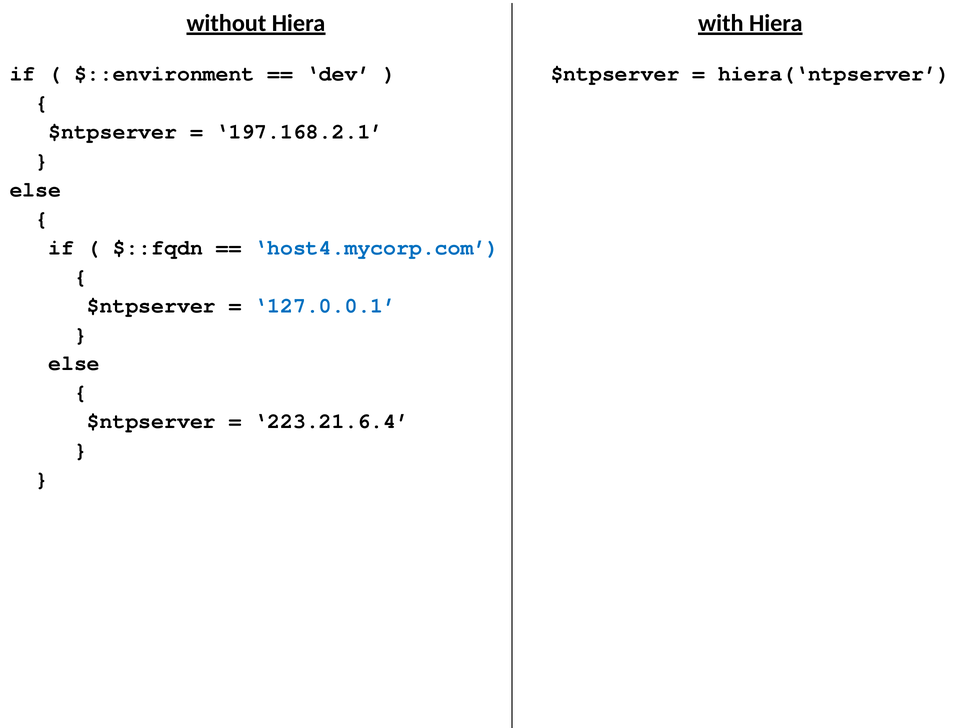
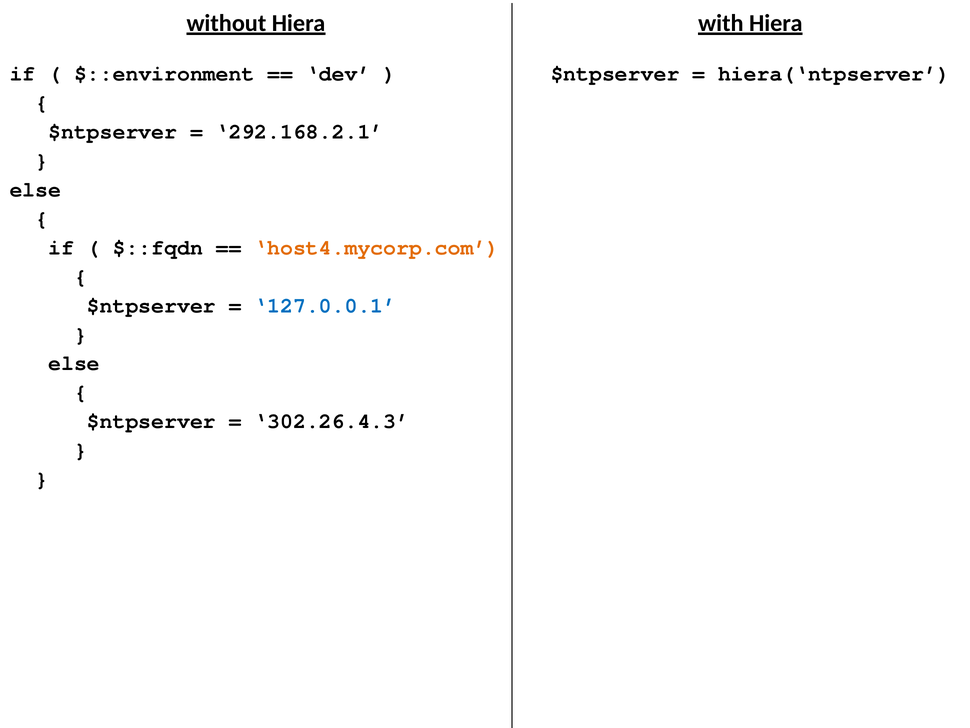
197.168.2.1: 197.168.2.1 -> 292.168.2.1
host4.mycorp.com colour: blue -> orange
223.21.6.4: 223.21.6.4 -> 302.26.4.3
